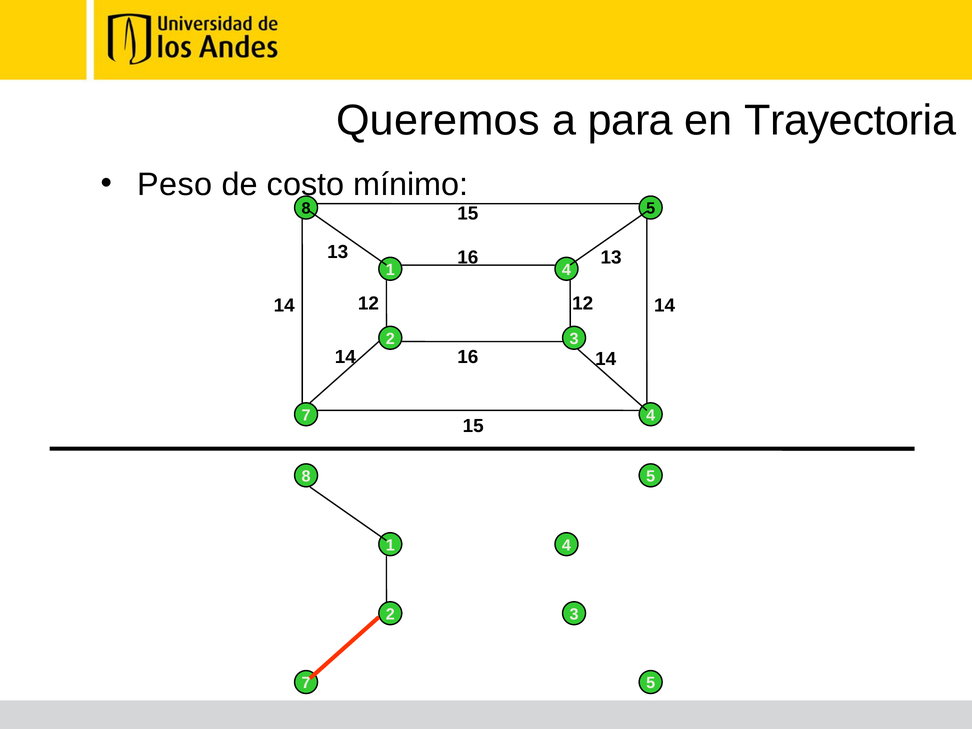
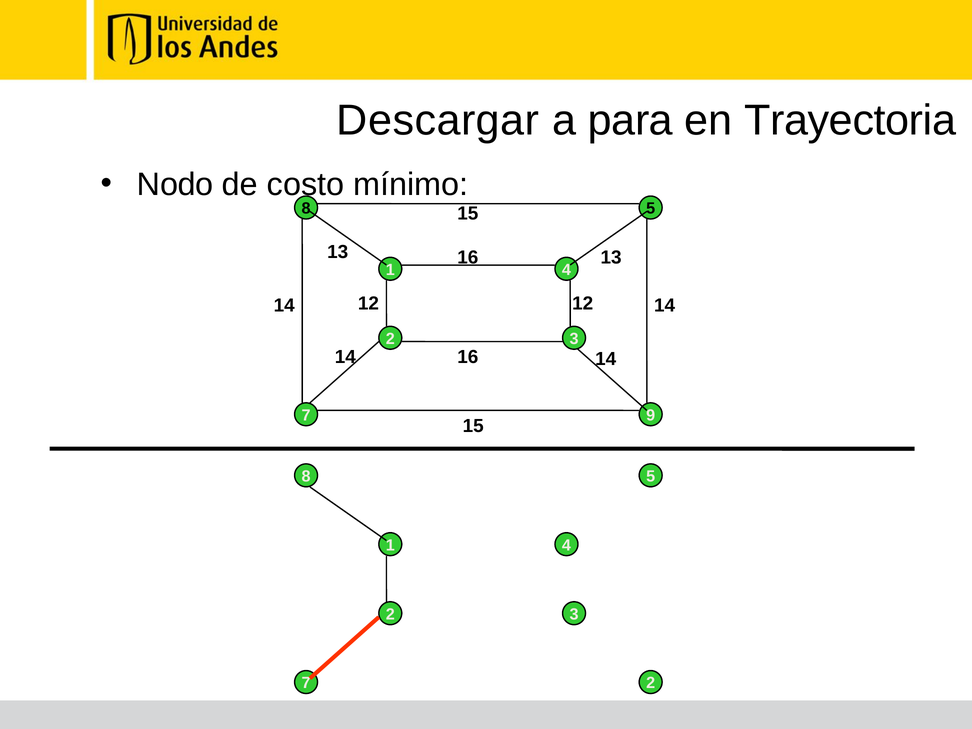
Queremos: Queremos -> Descargar
Peso: Peso -> Nodo
7 4: 4 -> 9
5 at (651, 683): 5 -> 2
